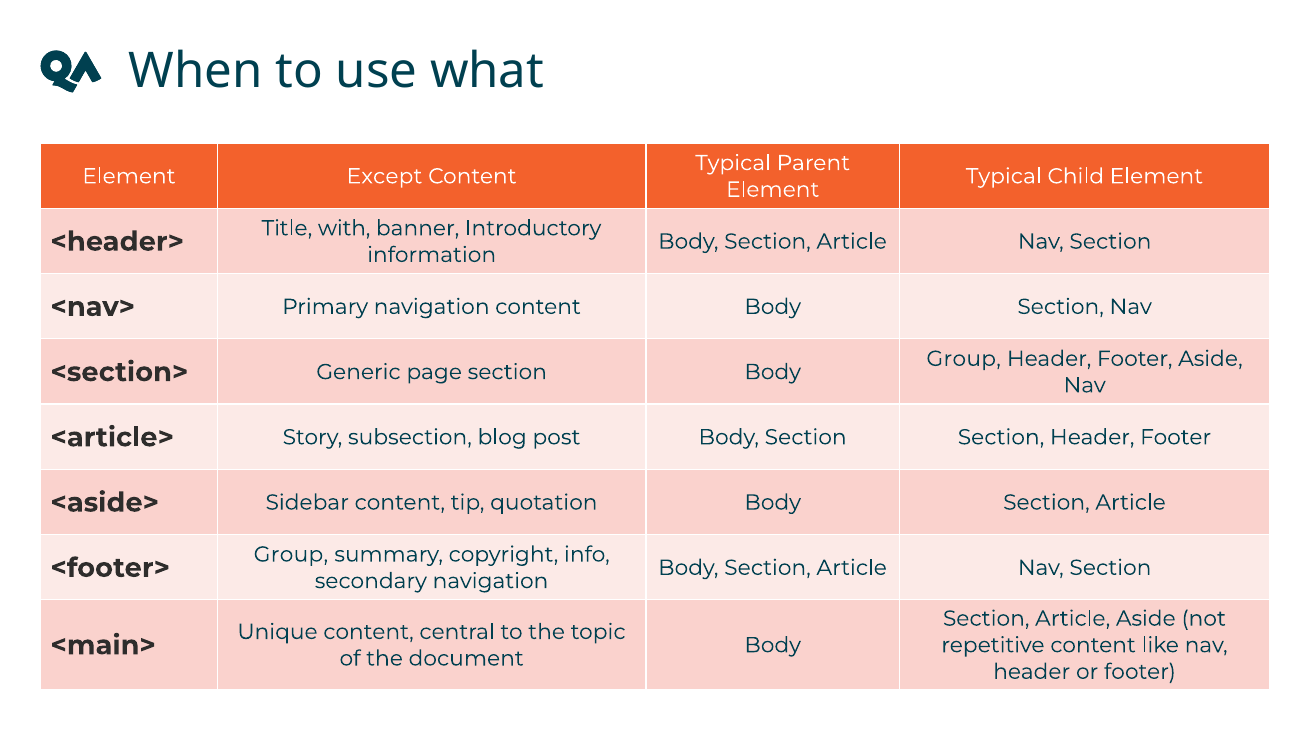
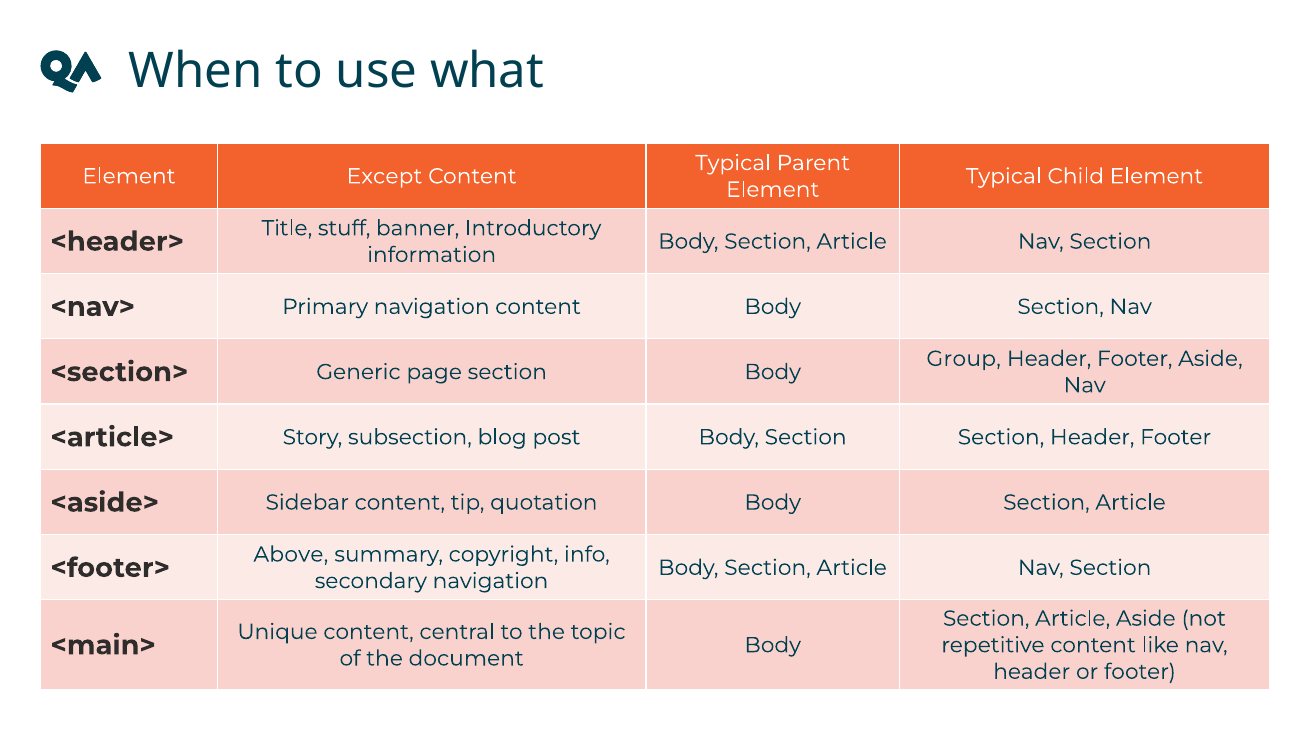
with: with -> stuff
Group at (291, 554): Group -> Above
